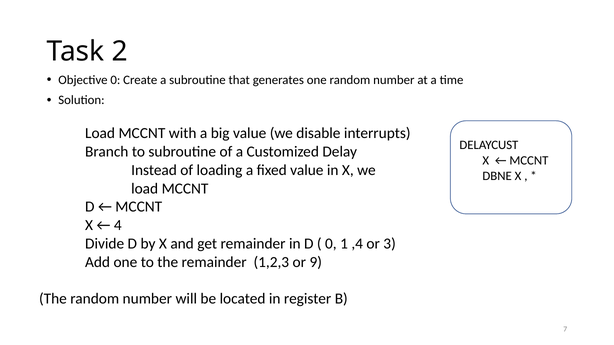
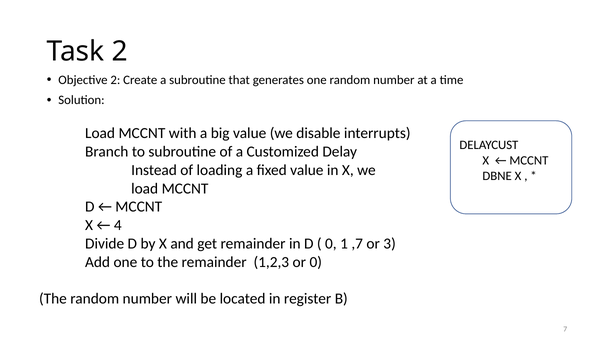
Objective 0: 0 -> 2
,4: ,4 -> ,7
or 9: 9 -> 0
